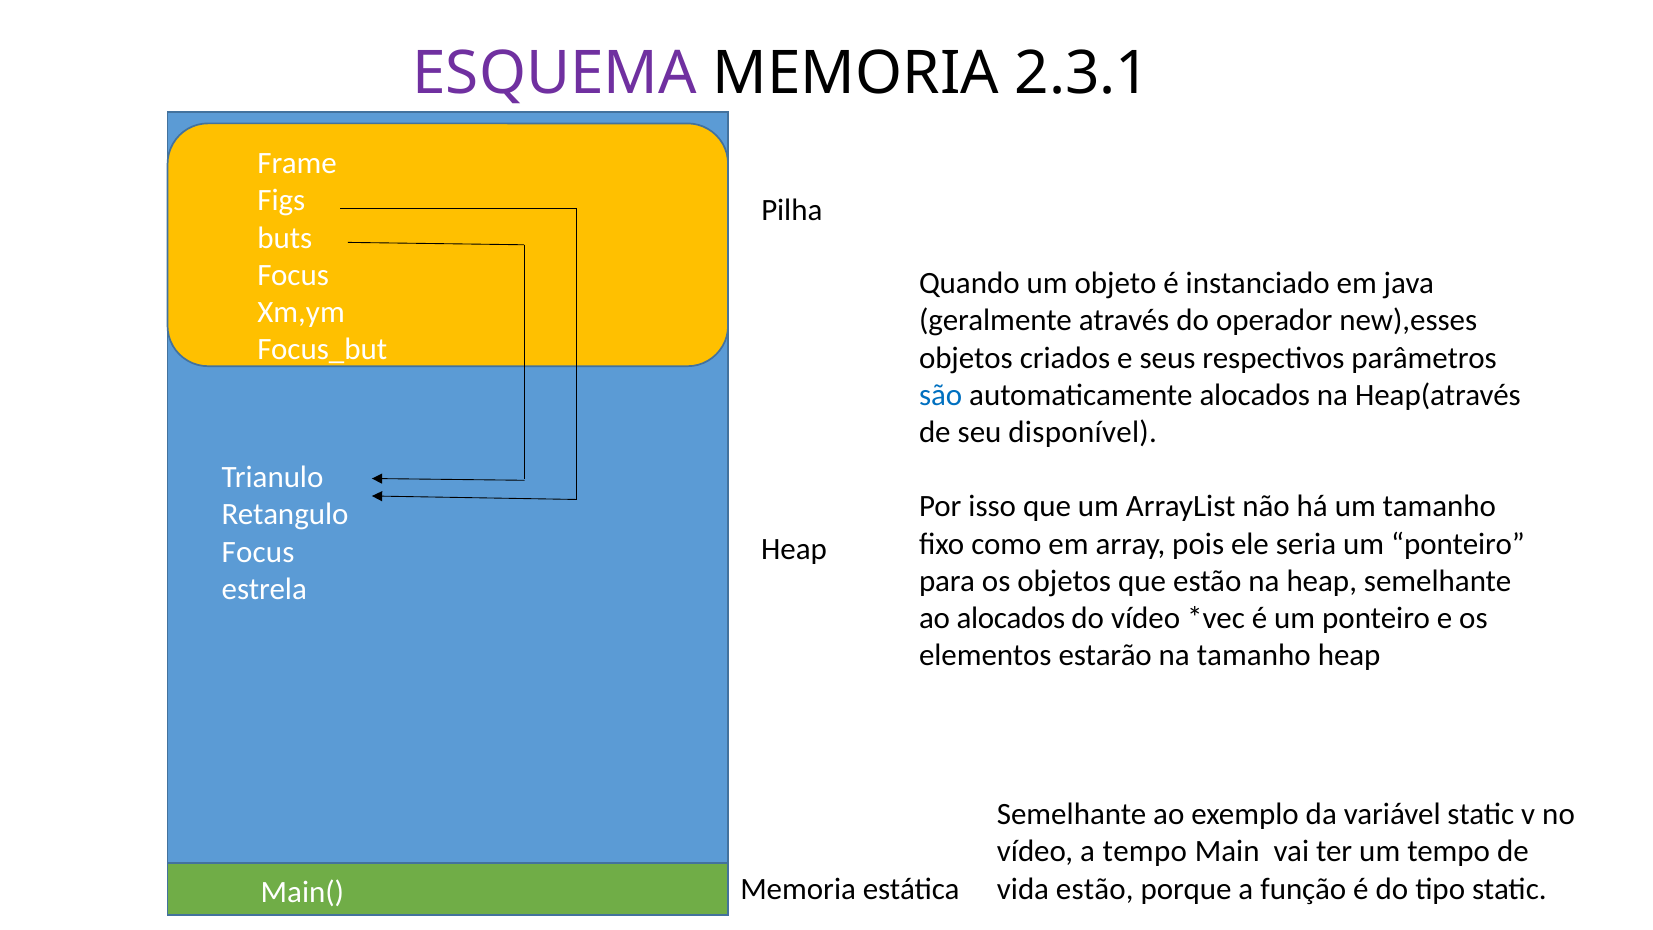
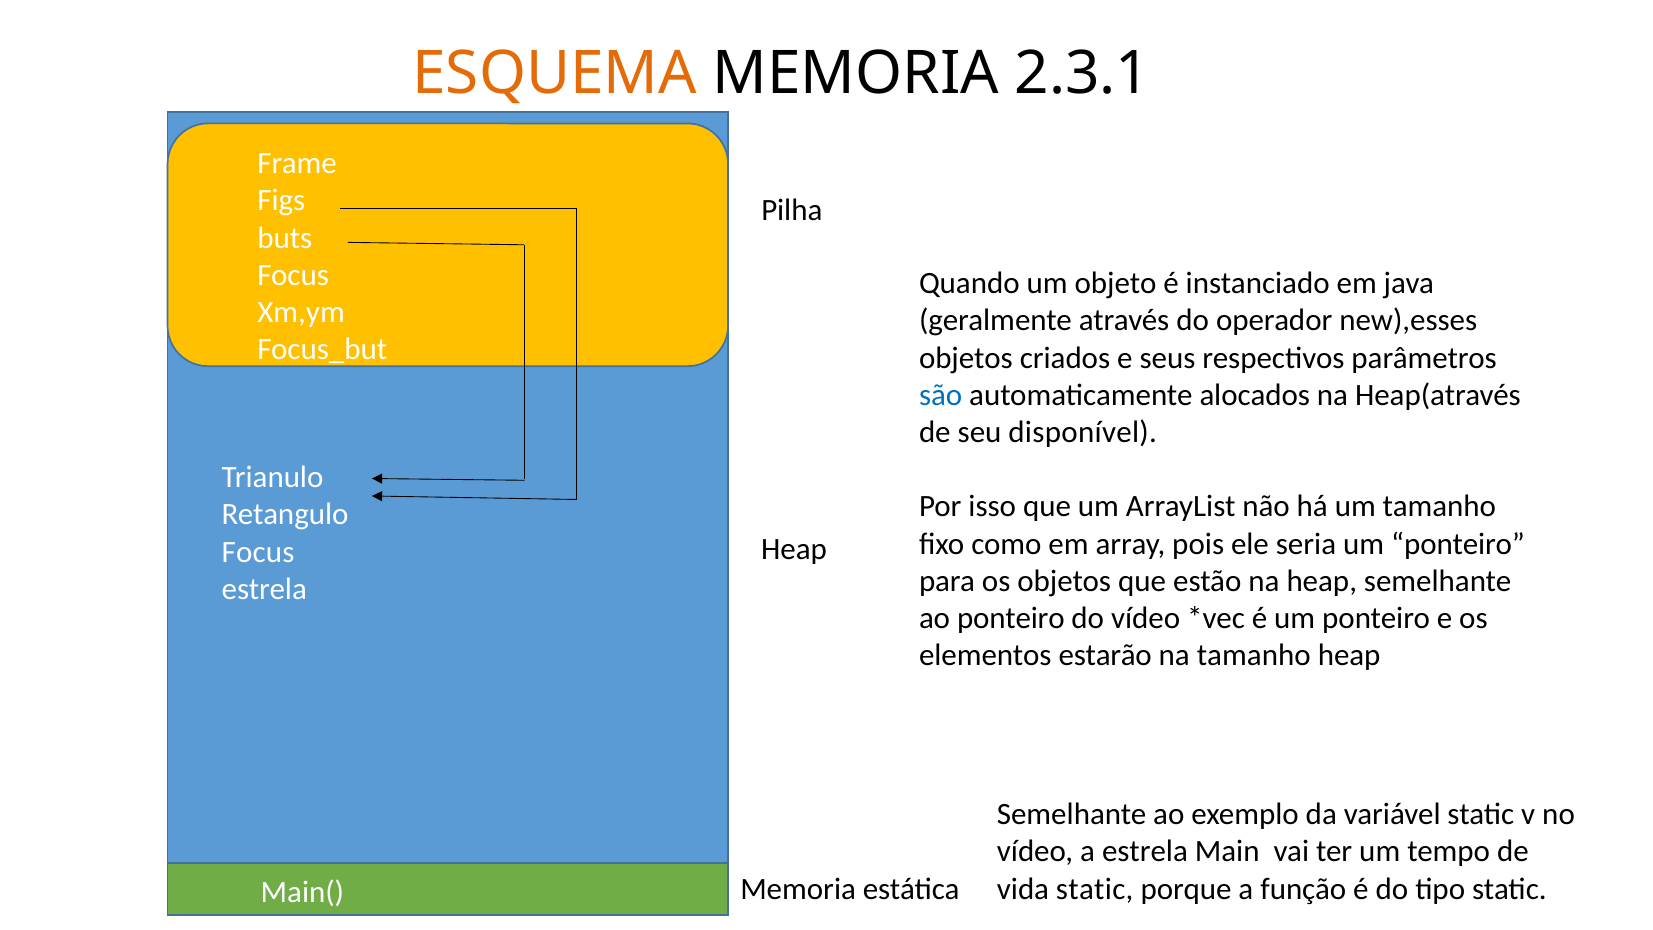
ESQUEMA colour: purple -> orange
ao alocados: alocados -> ponteiro
a tempo: tempo -> estrela
vida estão: estão -> static
